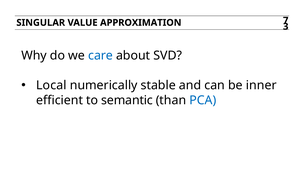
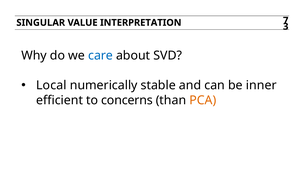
APPROXIMATION: APPROXIMATION -> INTERPRETATION
semantic: semantic -> concerns
PCA colour: blue -> orange
